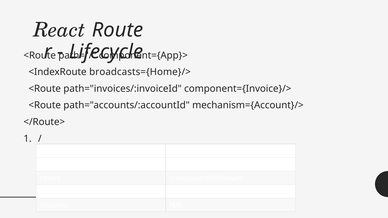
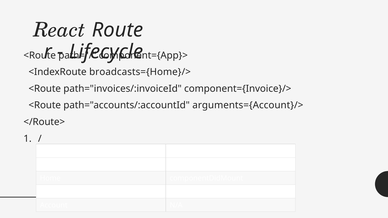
mechanism={Account}/>: mechanism={Account}/> -> arguments={Account}/>
